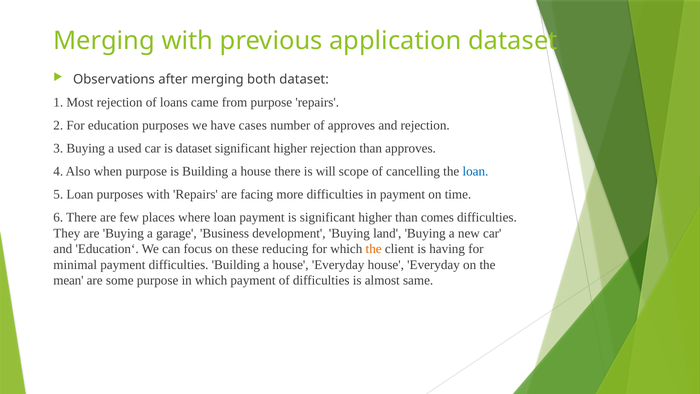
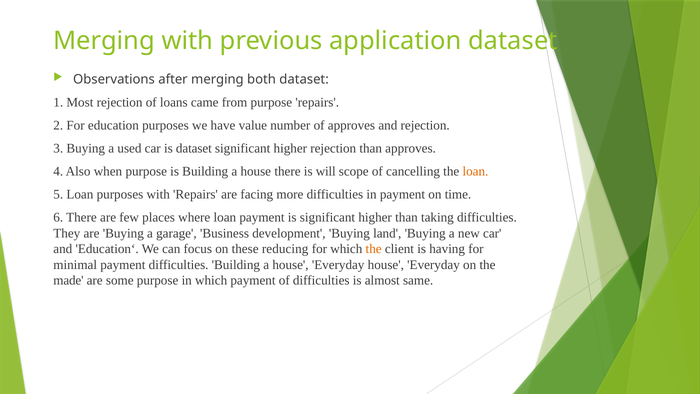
cases: cases -> value
loan at (475, 171) colour: blue -> orange
comes: comes -> taking
mean: mean -> made
